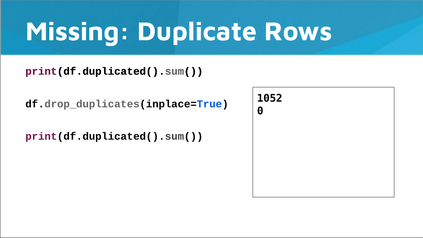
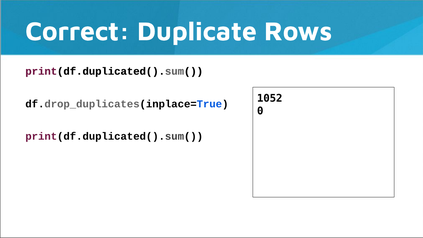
Missing: Missing -> Correct
